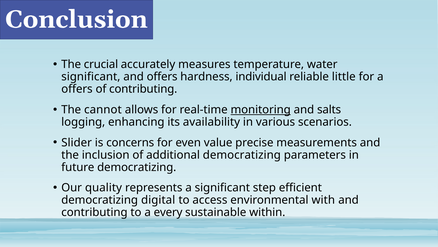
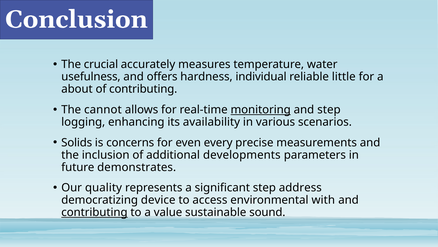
significant at (91, 77): significant -> usefulness
offers at (77, 89): offers -> about
and salts: salts -> step
Slider: Slider -> Solids
value: value -> every
additional democratizing: democratizing -> developments
future democratizing: democratizing -> demonstrates
efficient: efficient -> address
digital: digital -> device
contributing at (94, 212) underline: none -> present
every: every -> value
within: within -> sound
